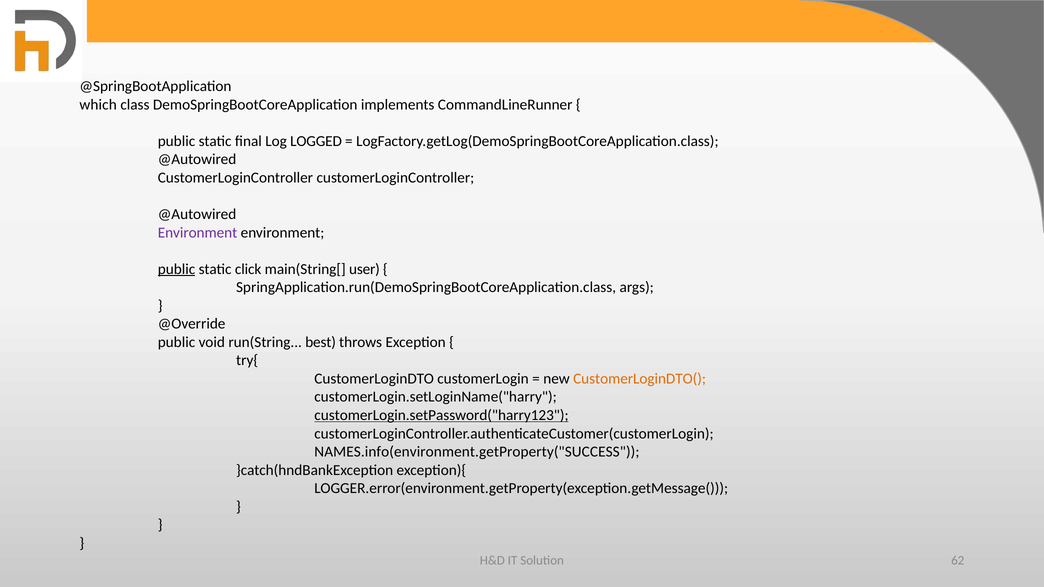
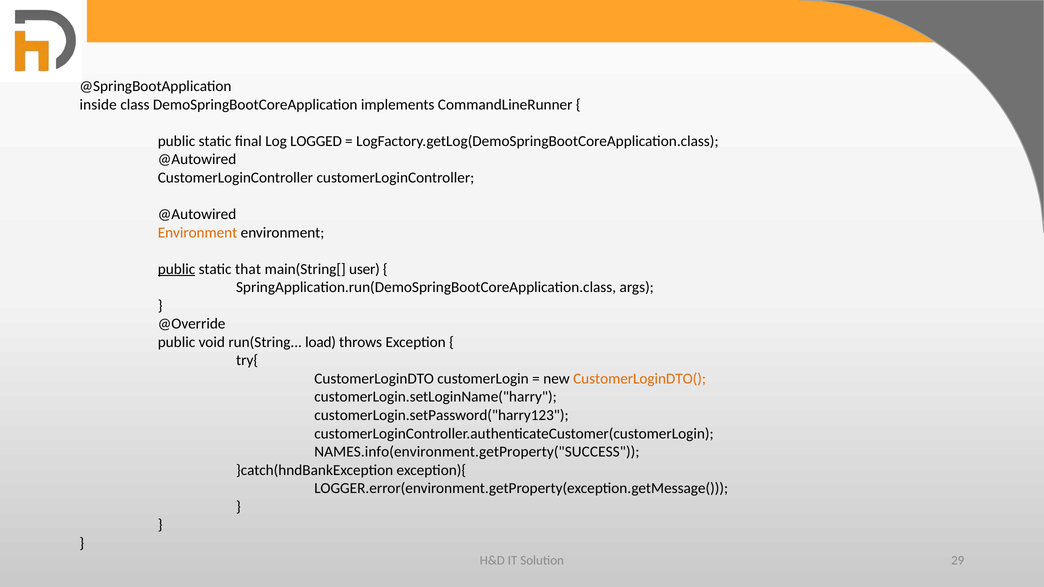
which: which -> inside
Environment at (198, 233) colour: purple -> orange
click: click -> that
best: best -> load
customerLogin.setPassword("harry123 underline: present -> none
62: 62 -> 29
